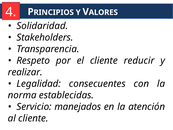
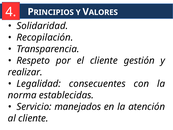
Stakeholders: Stakeholders -> Recopilación
reducir: reducir -> gestión
